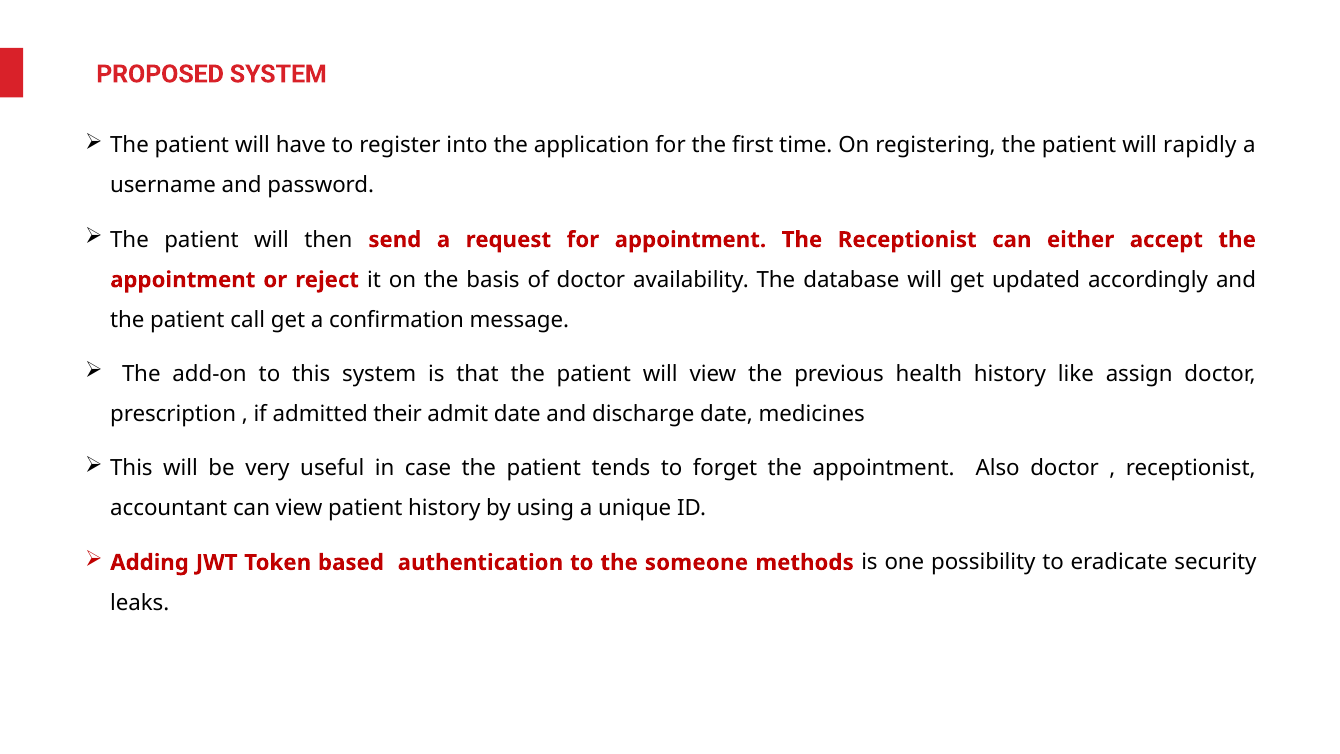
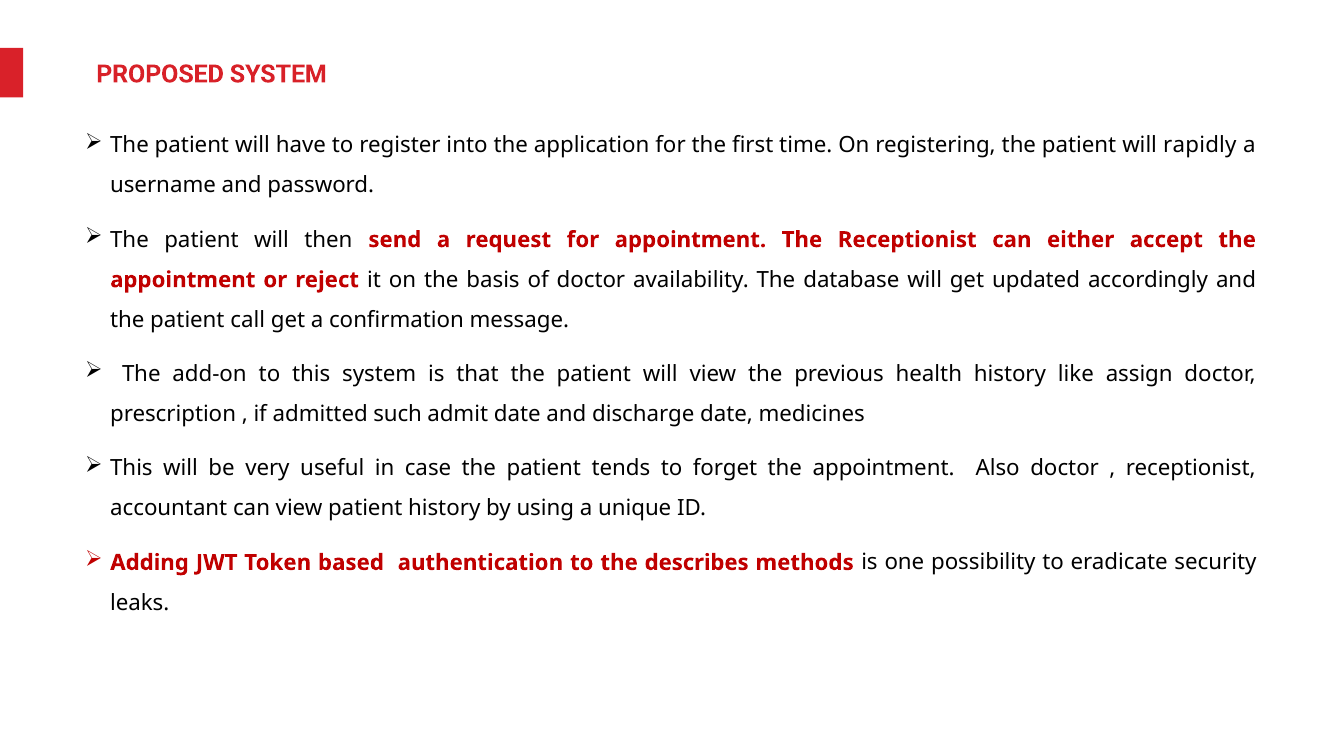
their: their -> such
someone: someone -> describes
